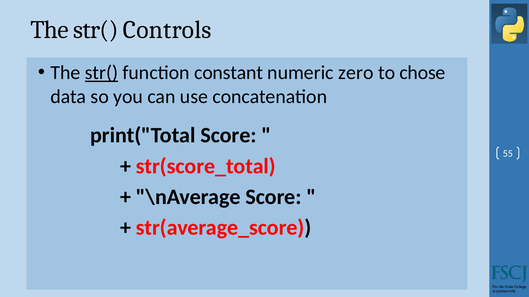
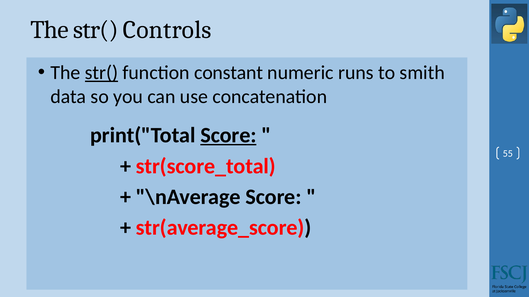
zero: zero -> runs
chose: chose -> smith
Score at (228, 136) underline: none -> present
